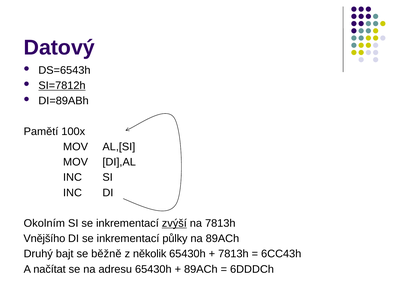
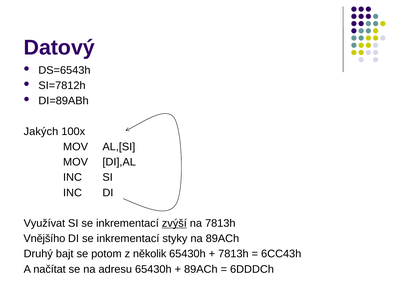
SI=7812h underline: present -> none
Pamětí: Pamětí -> Jakých
Okolním: Okolním -> Využívat
půlky: půlky -> styky
běžně: běžně -> potom
